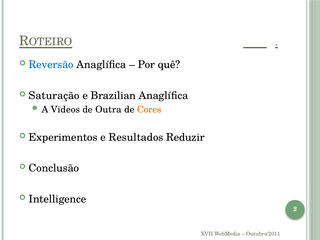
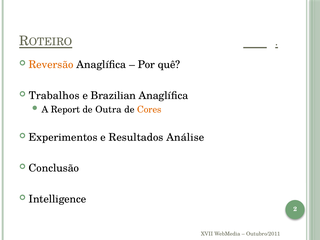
Reversão colour: blue -> orange
Saturação: Saturação -> Trabalhos
Videos: Videos -> Report
Reduzir: Reduzir -> Análise
